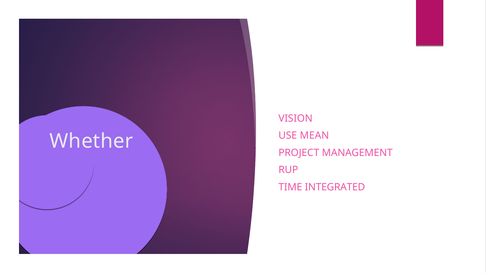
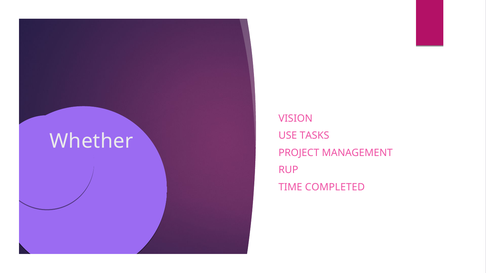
MEAN: MEAN -> TASKS
INTEGRATED: INTEGRATED -> COMPLETED
